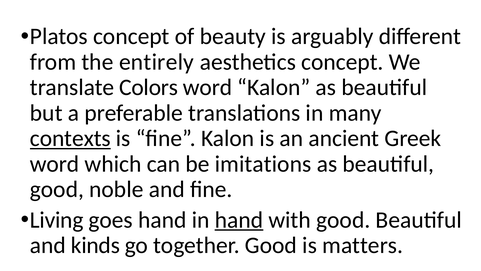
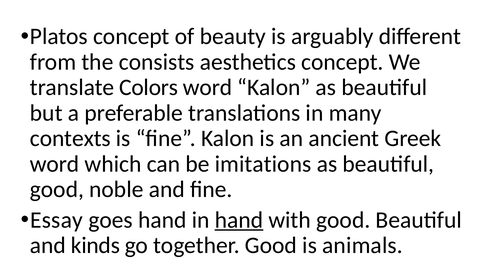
entirely: entirely -> consists
contexts underline: present -> none
Living: Living -> Essay
matters: matters -> animals
